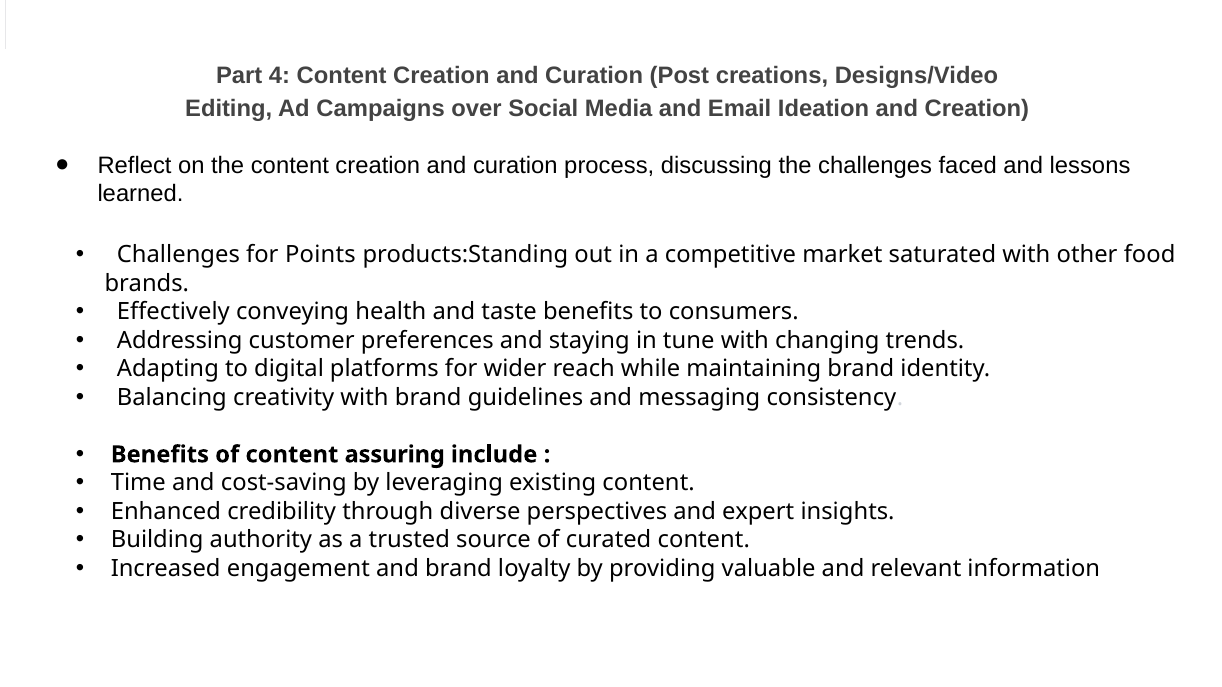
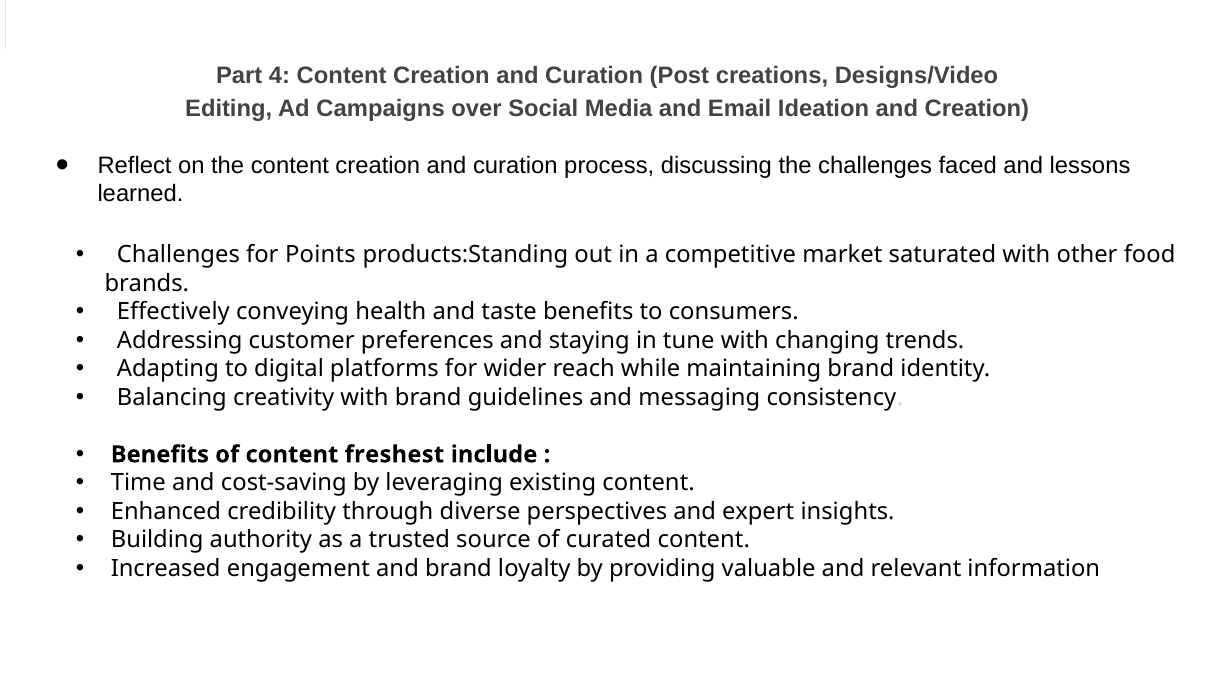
assuring: assuring -> freshest
